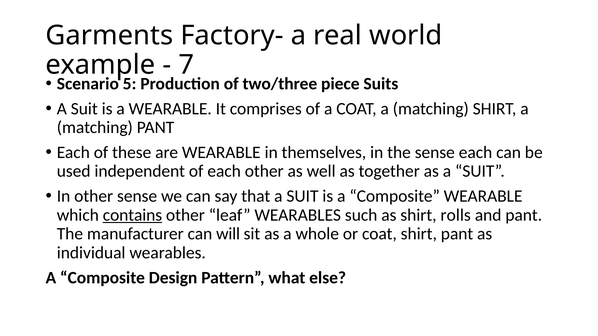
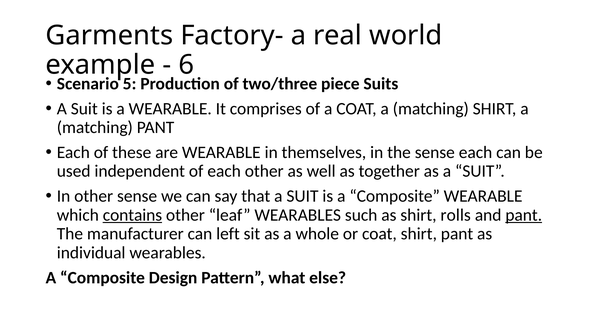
7: 7 -> 6
pant at (524, 215) underline: none -> present
will: will -> left
